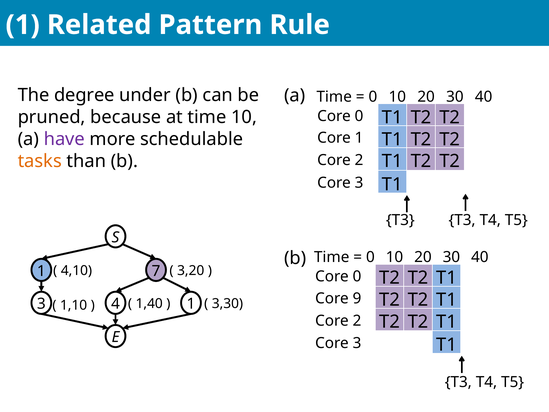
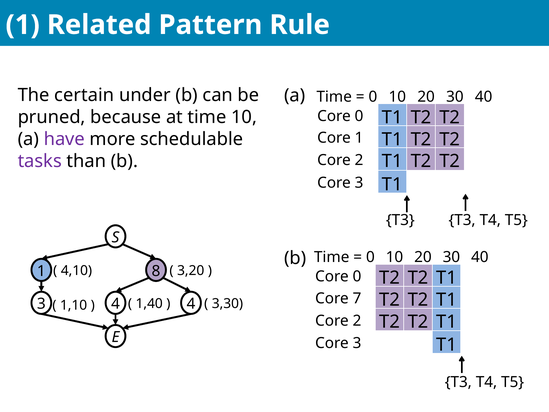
degree: degree -> certain
tasks colour: orange -> purple
7: 7 -> 8
9: 9 -> 7
4 1: 1 -> 4
